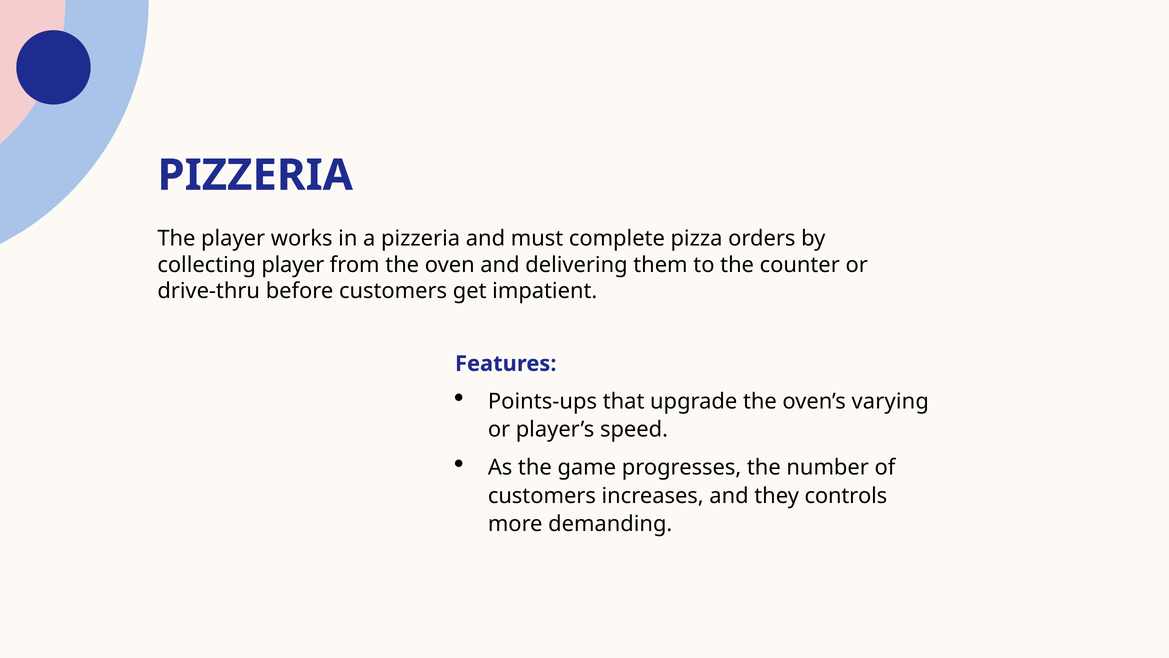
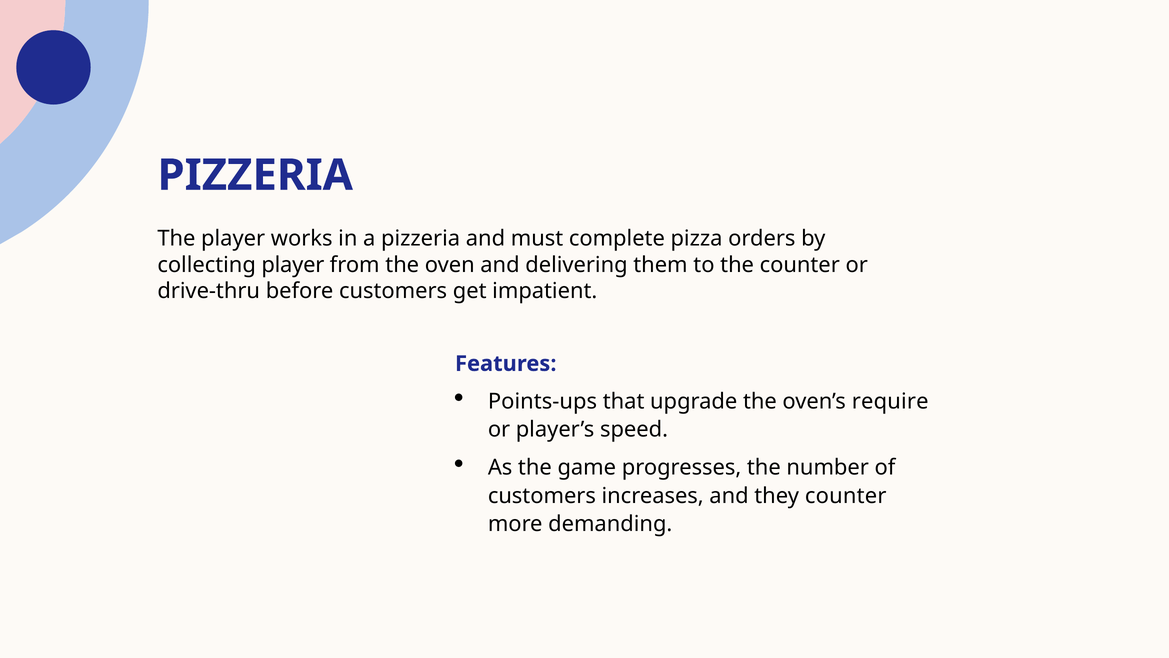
varying: varying -> require
they controls: controls -> counter
